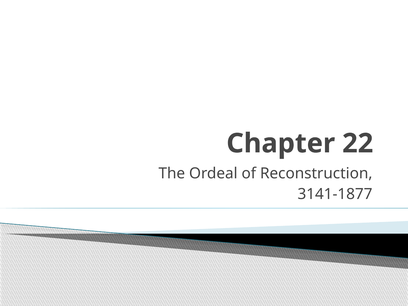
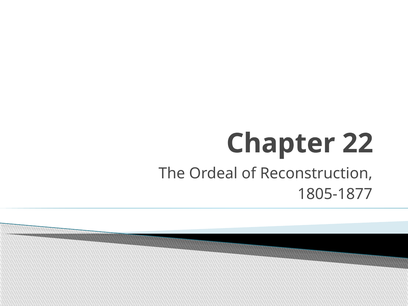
3141-1877: 3141-1877 -> 1805-1877
